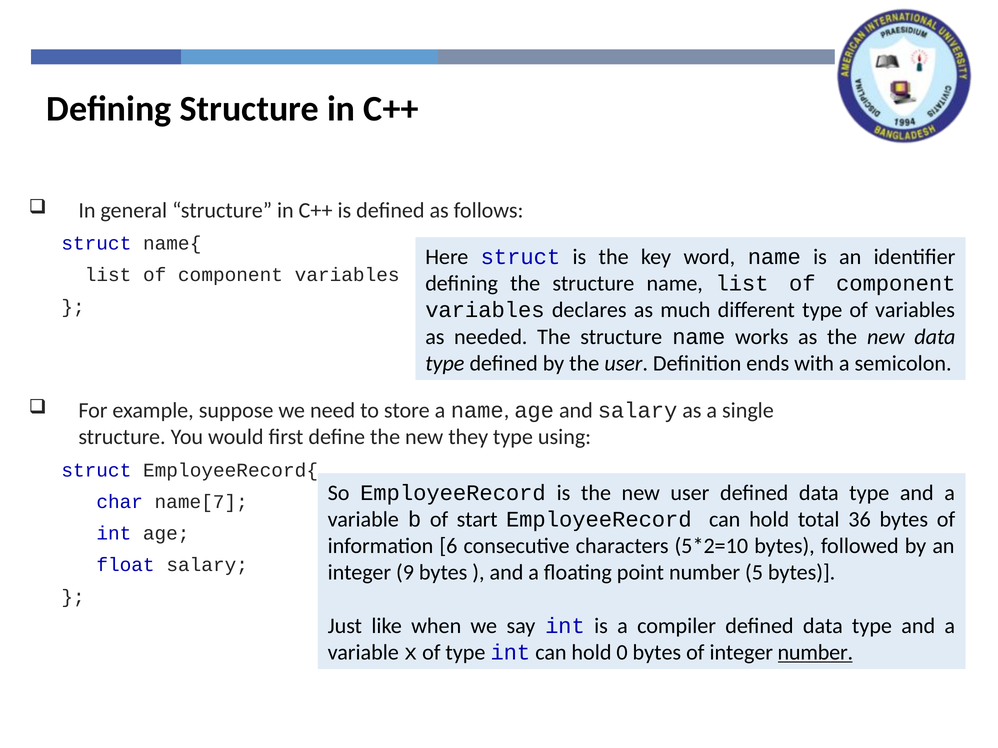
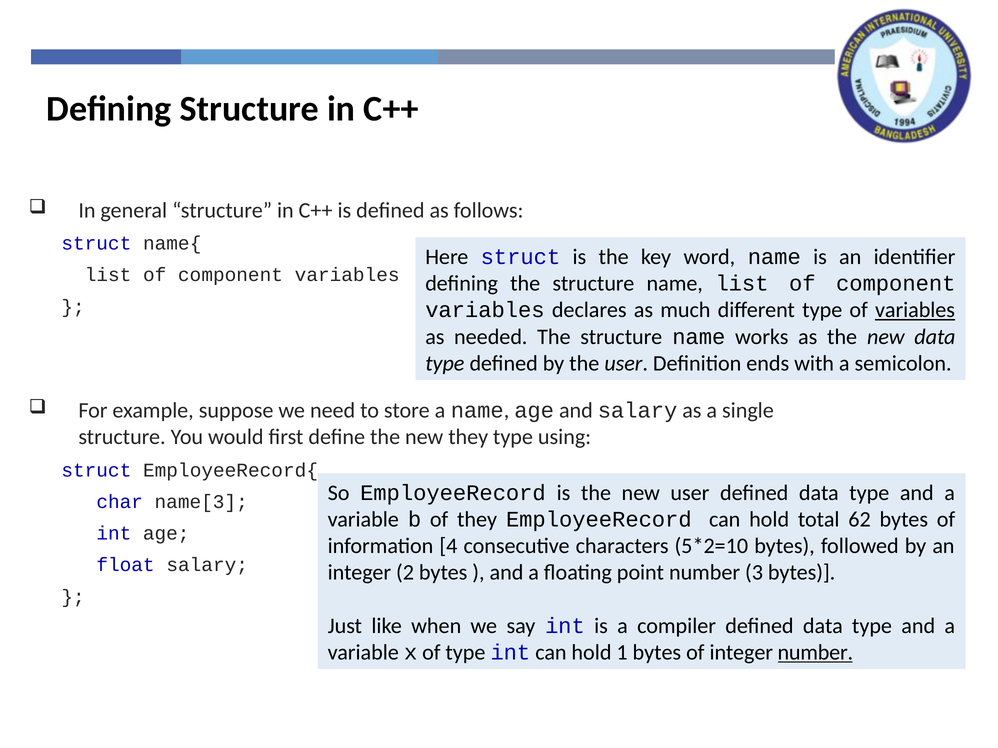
variables at (915, 310) underline: none -> present
name[7: name[7 -> name[3
of start: start -> they
36: 36 -> 62
6: 6 -> 4
9: 9 -> 2
5: 5 -> 3
0: 0 -> 1
